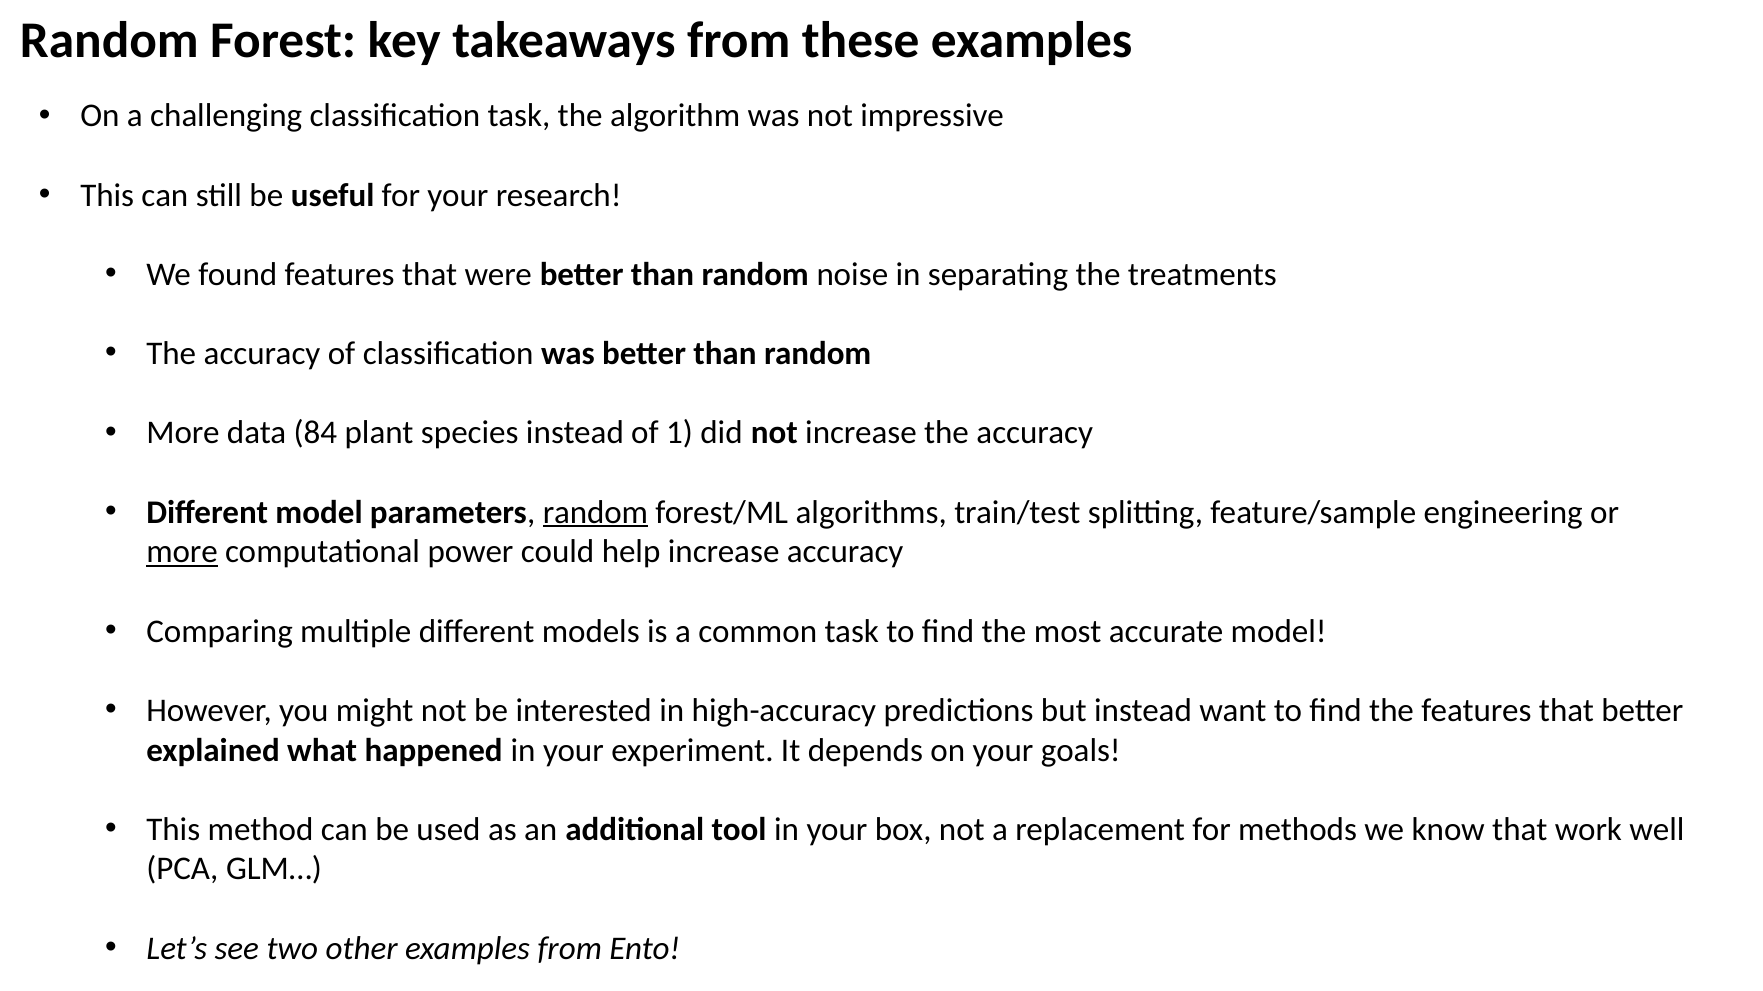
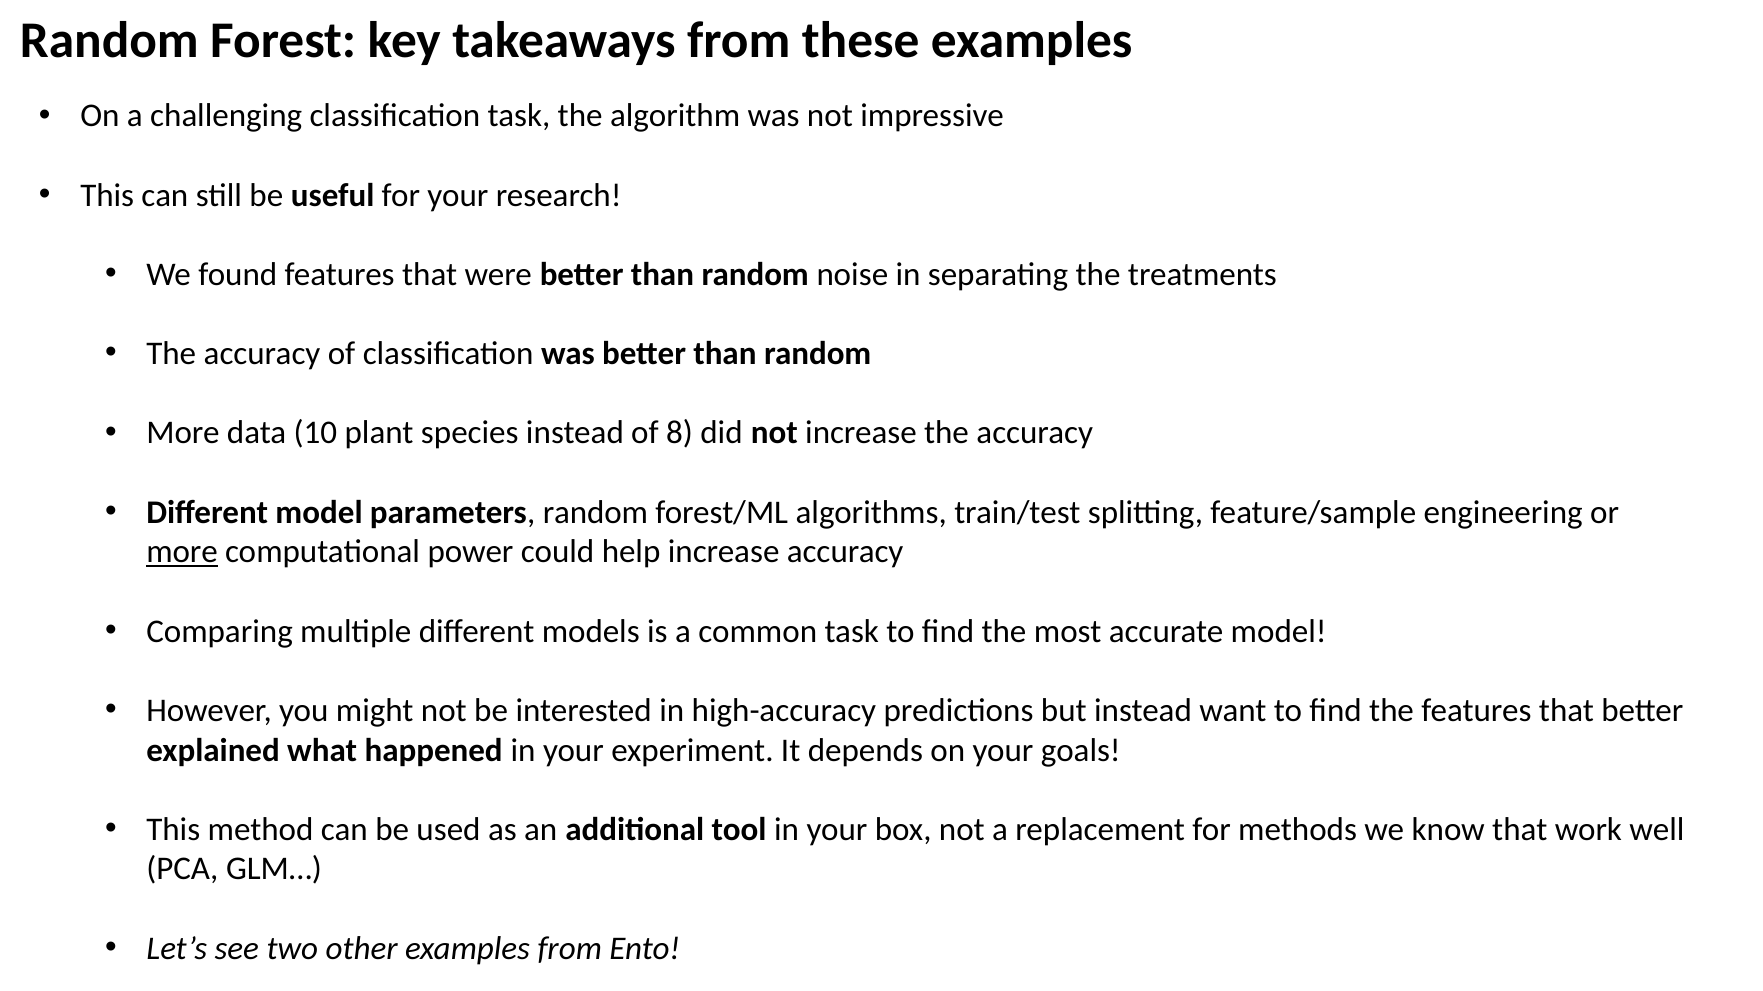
84: 84 -> 10
1: 1 -> 8
random at (595, 513) underline: present -> none
